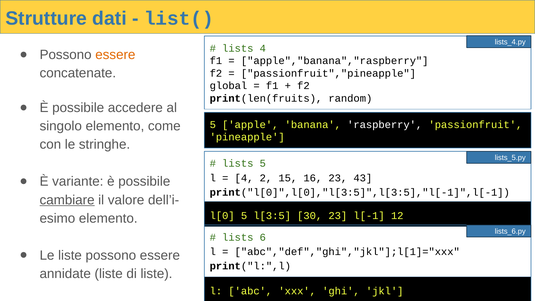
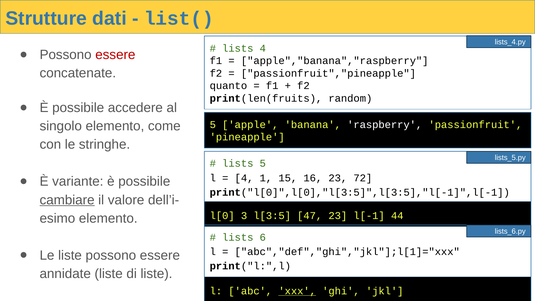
essere at (115, 55) colour: orange -> red
global: global -> quanto
2: 2 -> 1
43: 43 -> 72
l[0 5: 5 -> 3
30: 30 -> 47
12: 12 -> 44
xxx underline: none -> present
